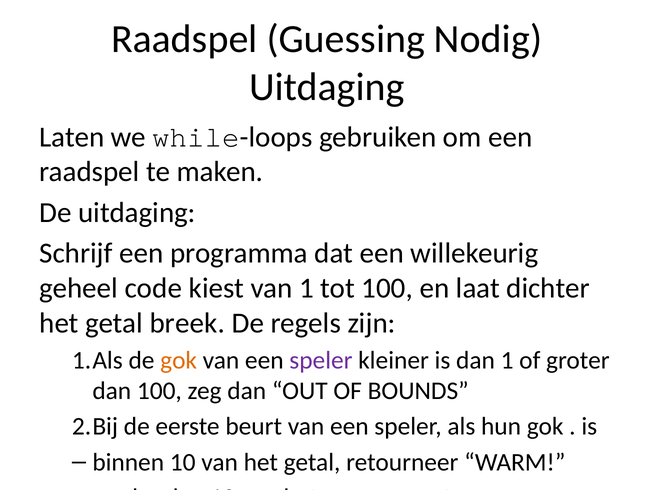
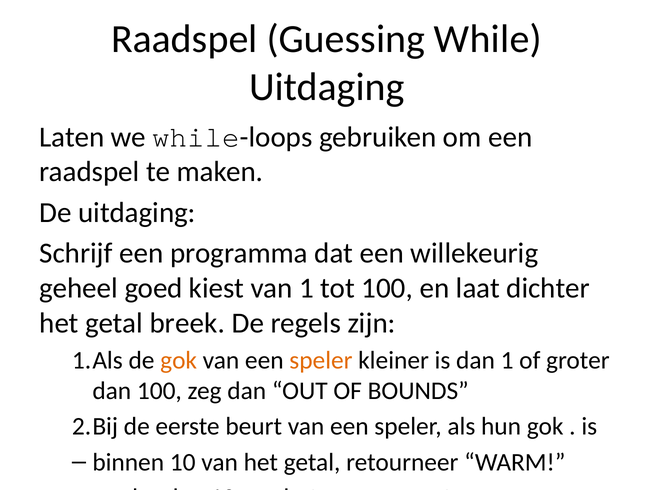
Guessing Nodig: Nodig -> While
geheel code: code -> goed
speler at (321, 361) colour: purple -> orange
